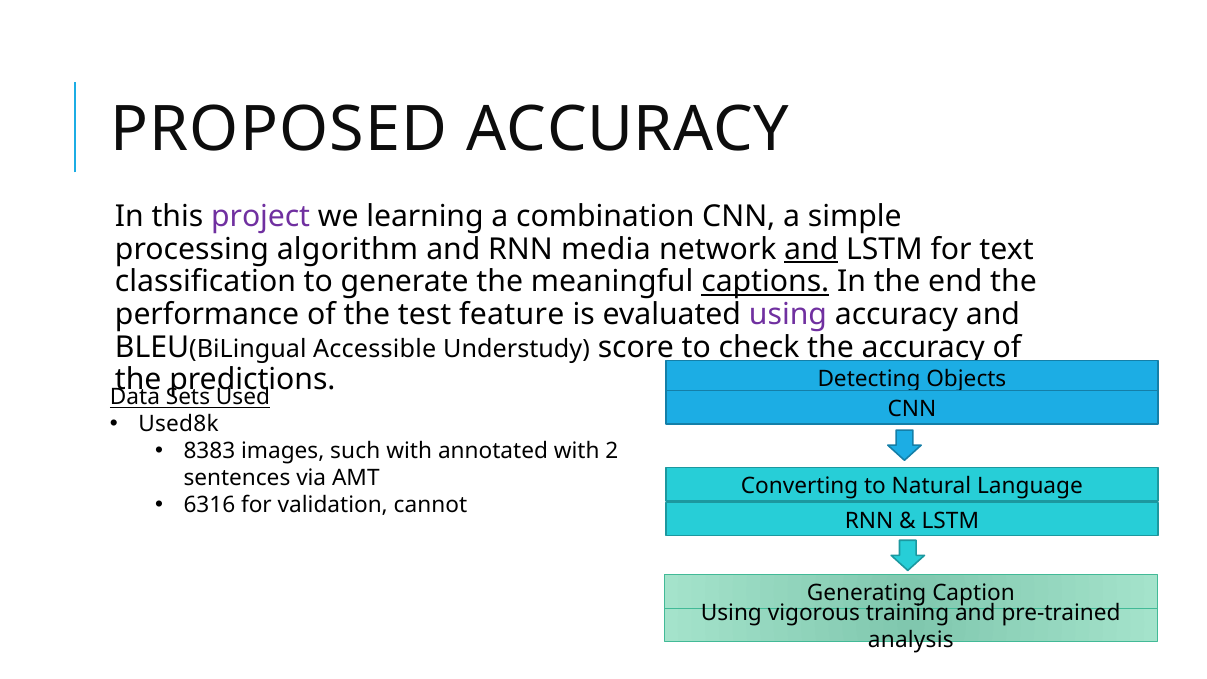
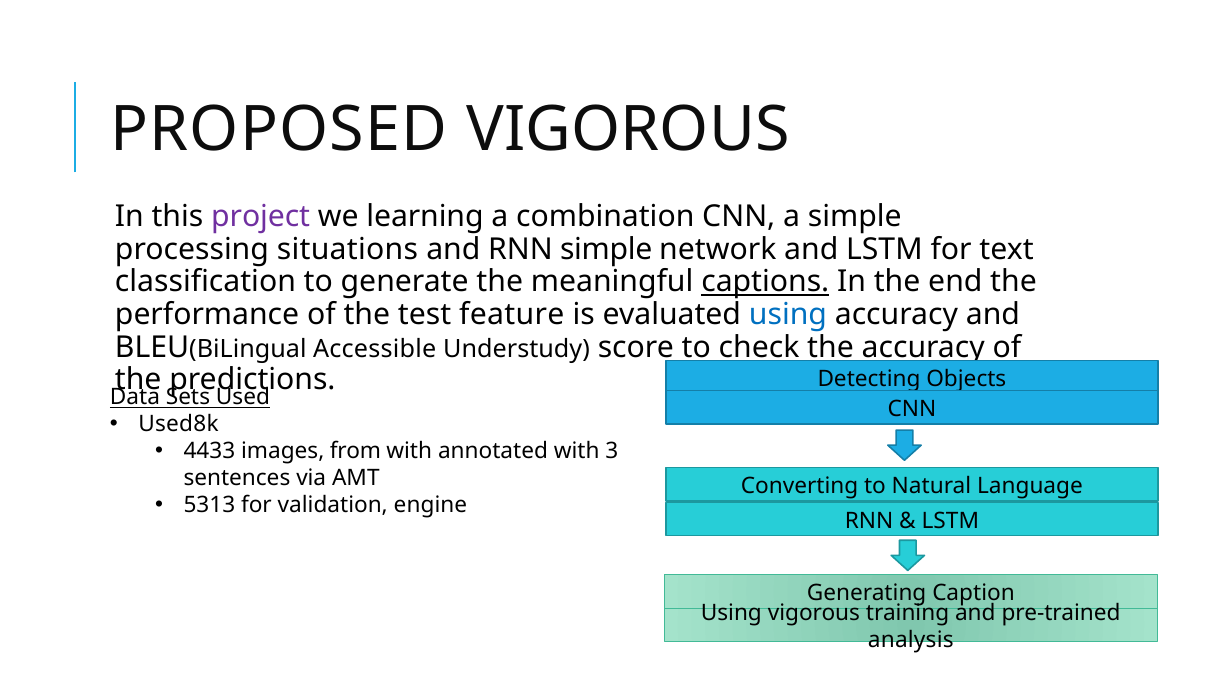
PROPOSED ACCURACY: ACCURACY -> VIGOROUS
algorithm: algorithm -> situations
RNN media: media -> simple
and at (811, 249) underline: present -> none
using at (788, 314) colour: purple -> blue
8383: 8383 -> 4433
such: such -> from
2: 2 -> 3
6316: 6316 -> 5313
cannot: cannot -> engine
